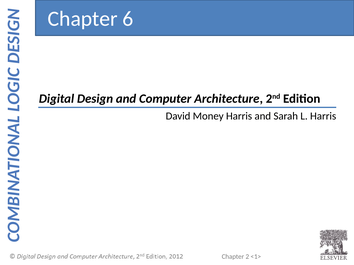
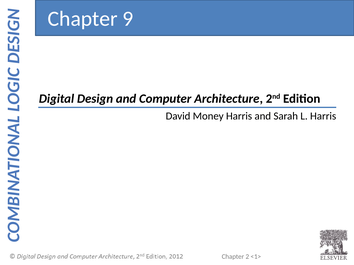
6: 6 -> 9
